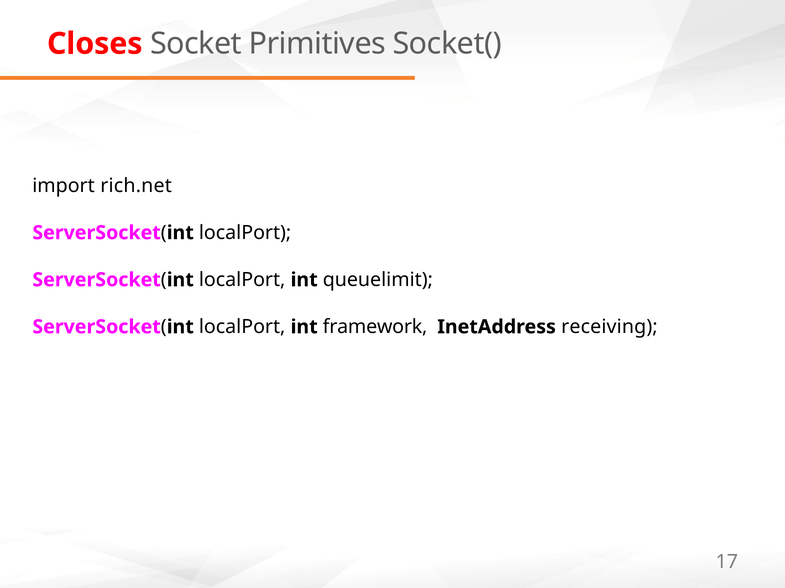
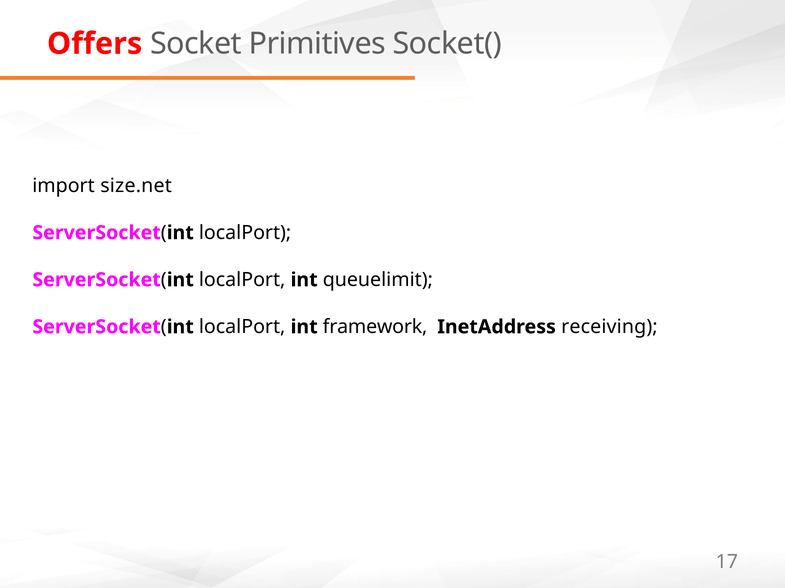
Closes: Closes -> Offers
rich.net: rich.net -> size.net
